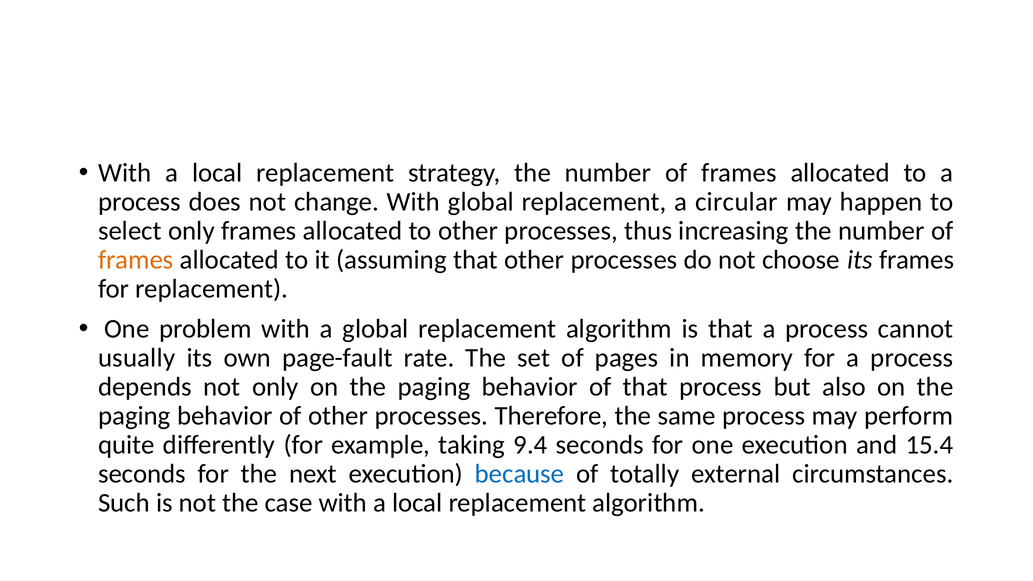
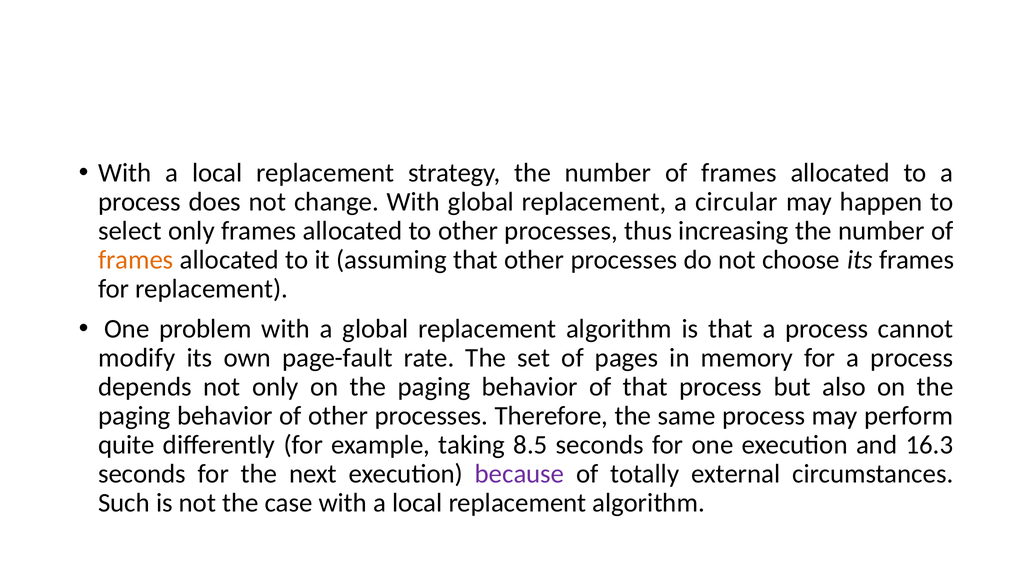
usually: usually -> modify
9.4: 9.4 -> 8.5
15.4: 15.4 -> 16.3
because colour: blue -> purple
